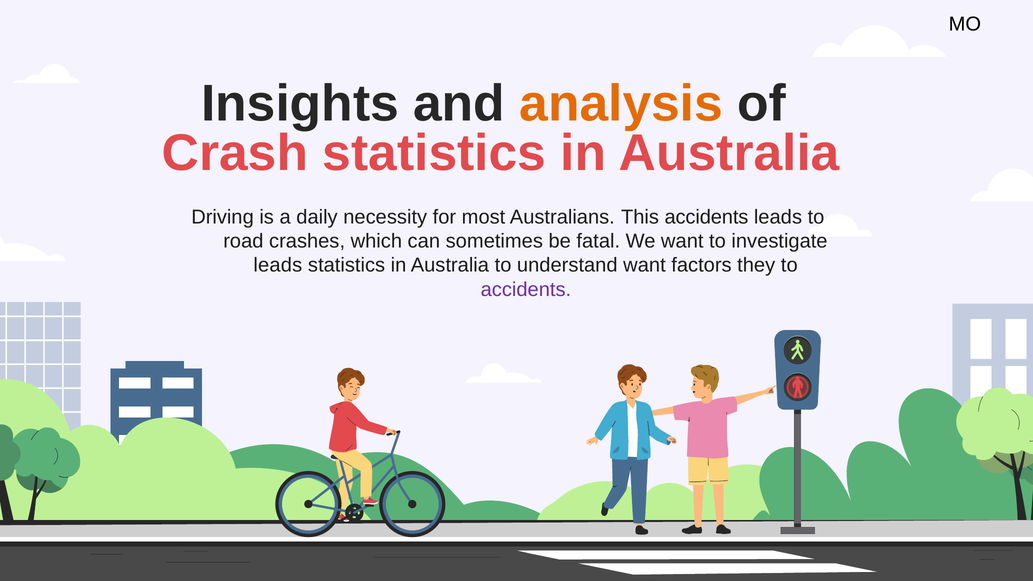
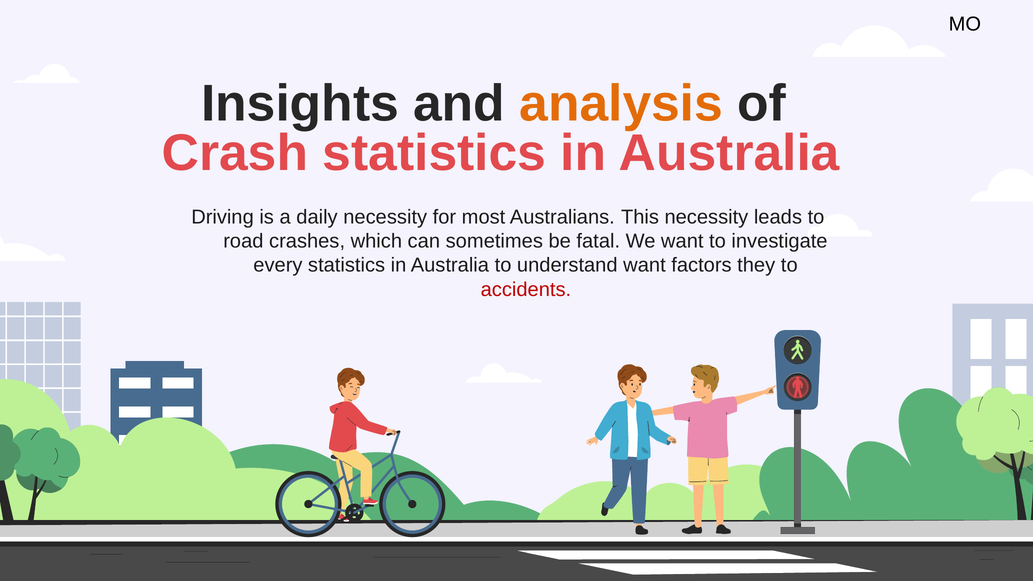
This accidents: accidents -> necessity
leads at (278, 265): leads -> every
accidents at (526, 289) colour: purple -> red
